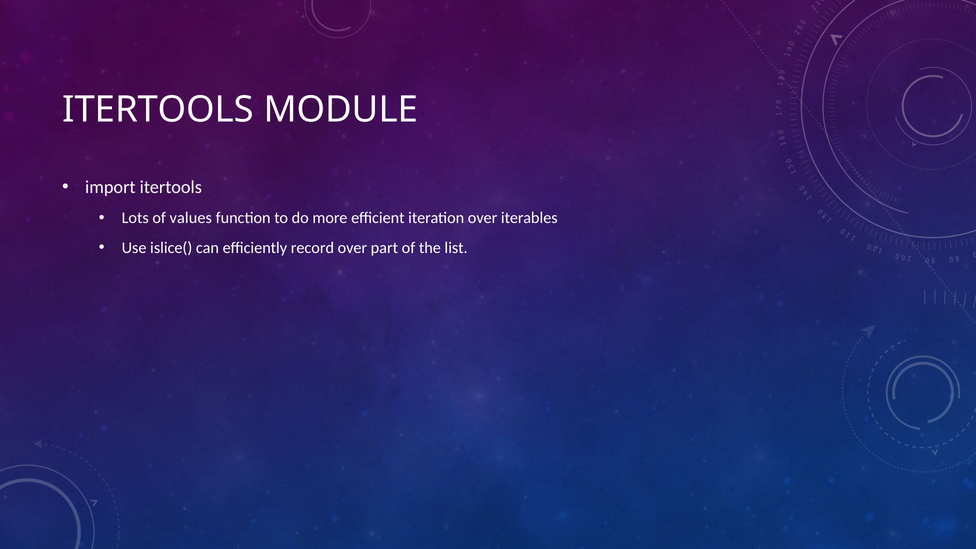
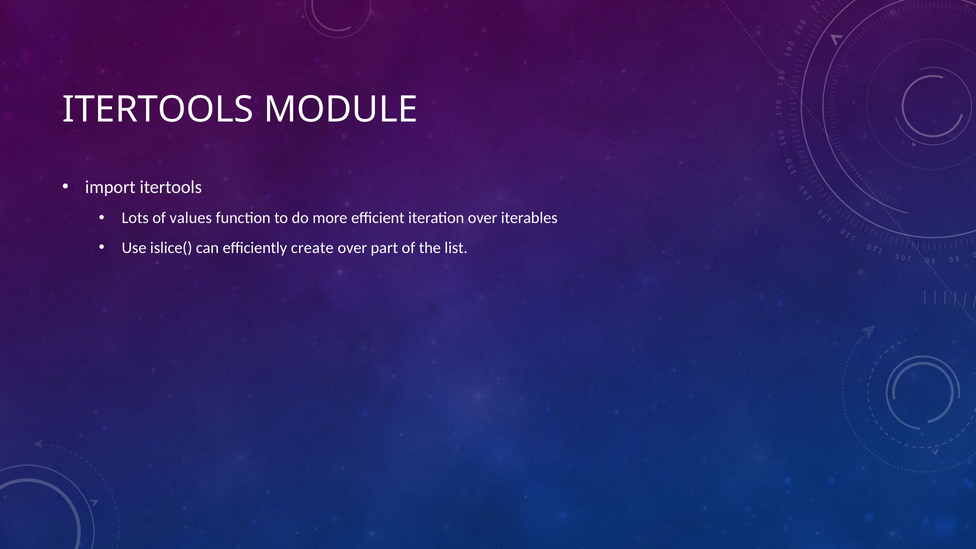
record: record -> create
